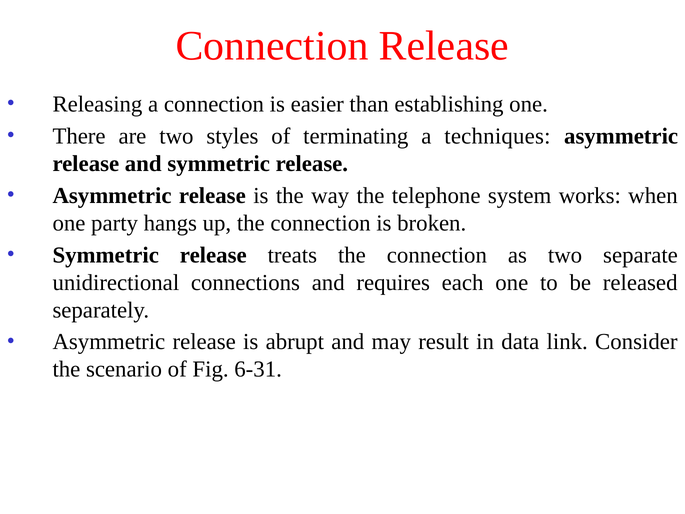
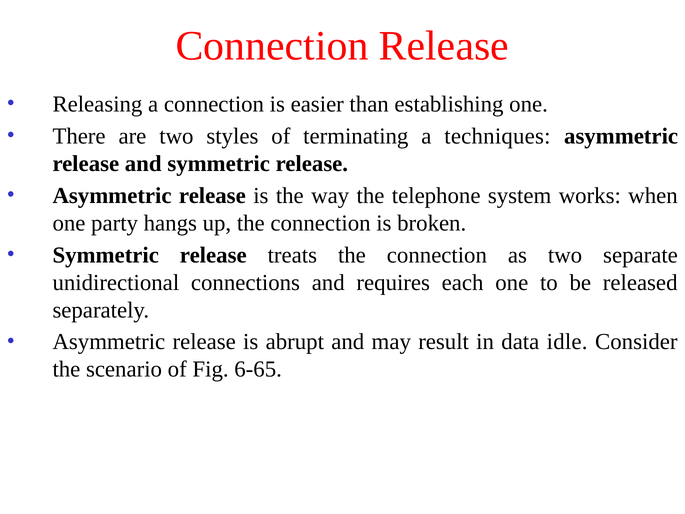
link: link -> idle
6-31: 6-31 -> 6-65
